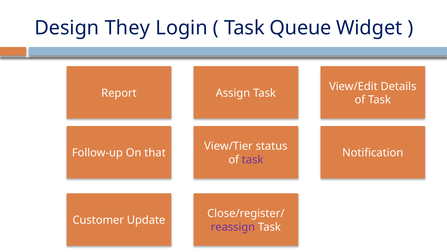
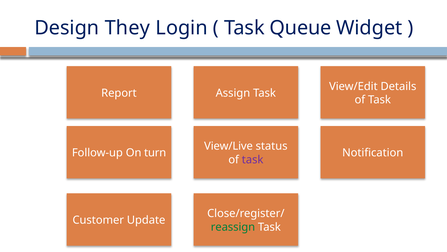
View/Tier: View/Tier -> View/Live
that: that -> turn
reassign colour: purple -> green
